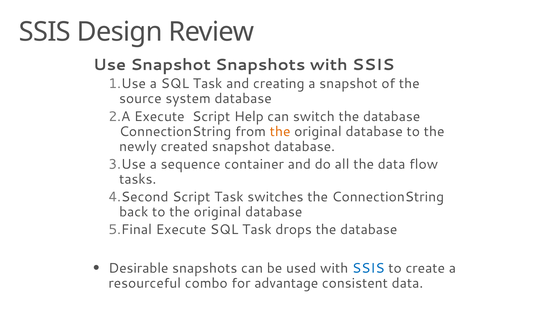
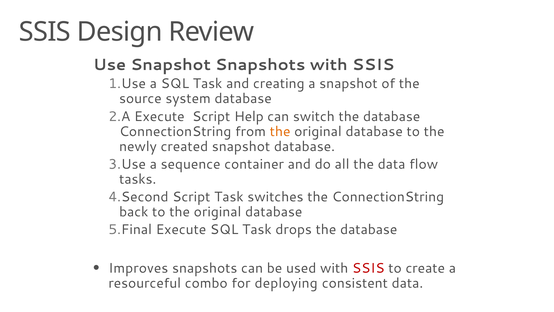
Desirable: Desirable -> Improves
SSIS at (368, 268) colour: blue -> red
advantage: advantage -> deploying
